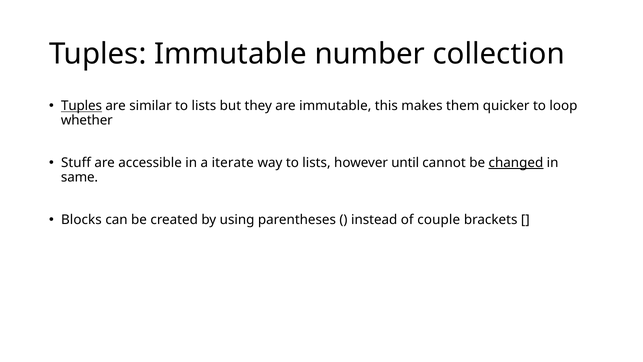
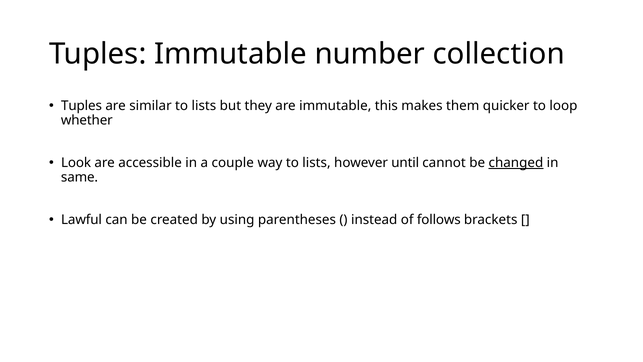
Tuples at (82, 106) underline: present -> none
Stuff: Stuff -> Look
iterate: iterate -> couple
Blocks: Blocks -> Lawful
couple: couple -> follows
